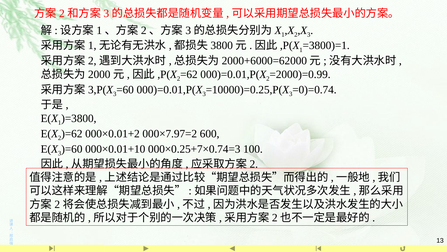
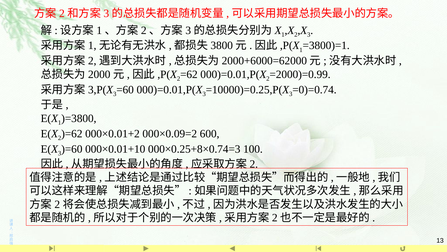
000×7.97=2: 000×7.97=2 -> 000×0.09=2
000×0.25+7×0.74=3: 000×0.25+7×0.74=3 -> 000×0.25+8×0.74=3
